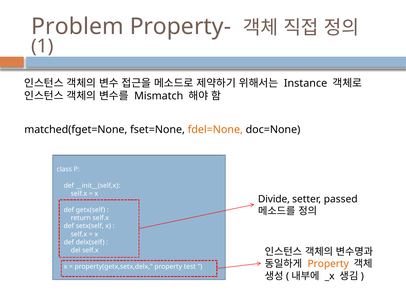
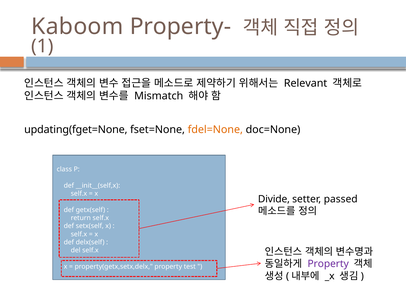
Problem: Problem -> Kaboom
Instance: Instance -> Relevant
matched(fget=None: matched(fget=None -> updating(fget=None
Property at (328, 264) colour: orange -> purple
